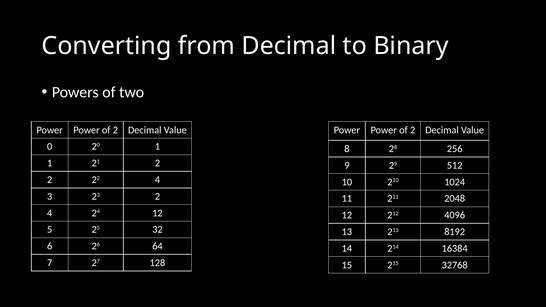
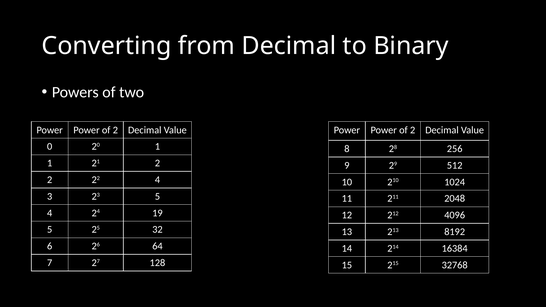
23 2: 2 -> 5
24 12: 12 -> 19
